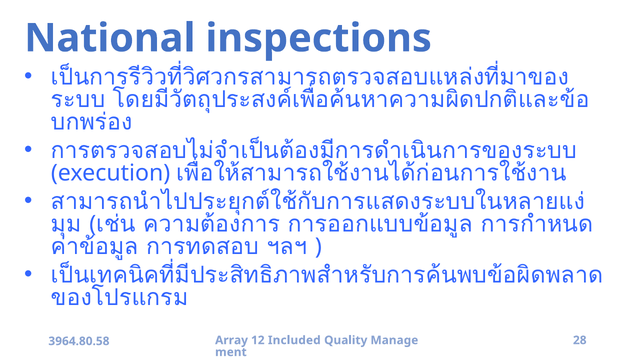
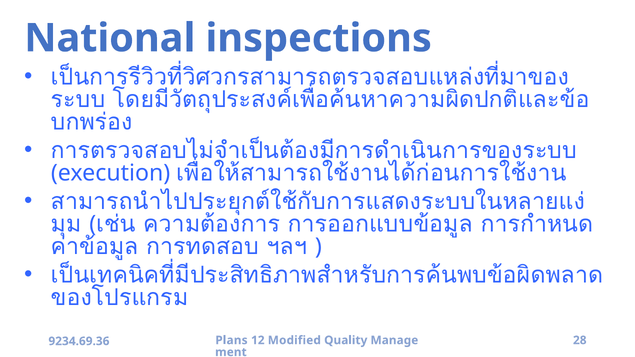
Array: Array -> Plans
Included: Included -> Modified
3964.80.58: 3964.80.58 -> 9234.69.36
